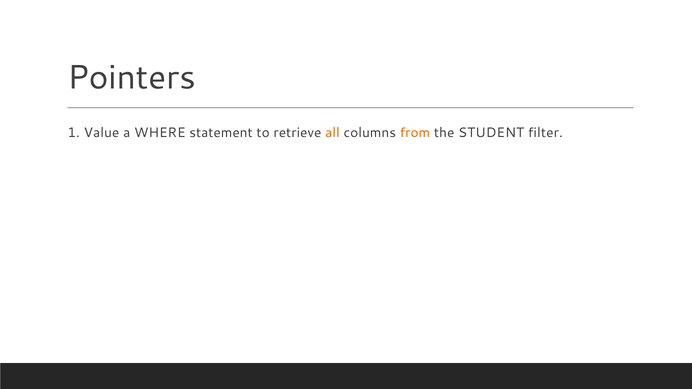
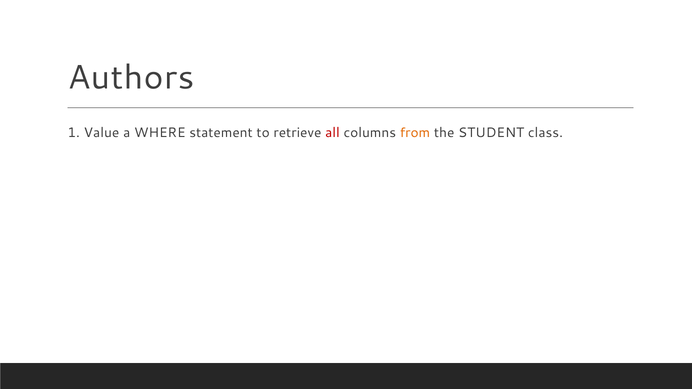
Pointers: Pointers -> Authors
all colour: orange -> red
filter: filter -> class
